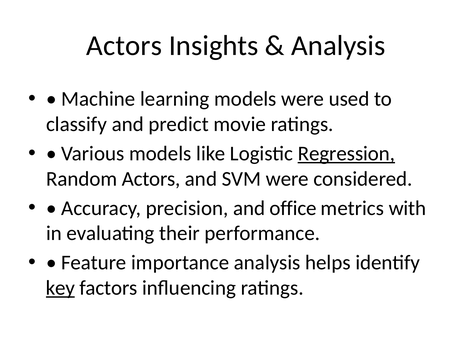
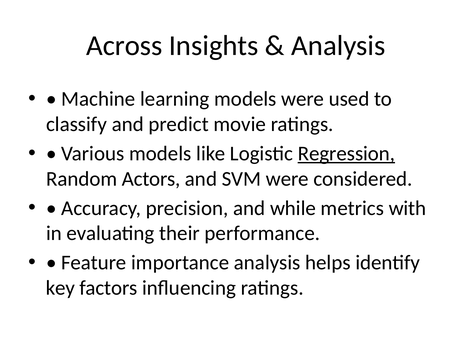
Actors at (124, 46): Actors -> Across
office: office -> while
key underline: present -> none
